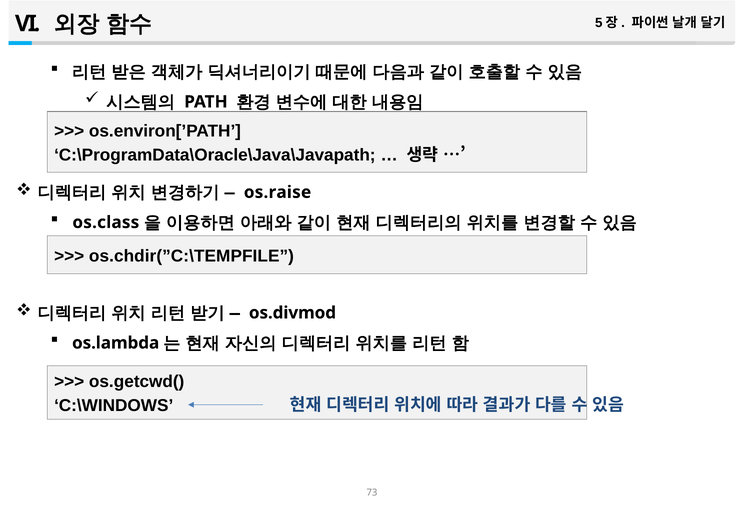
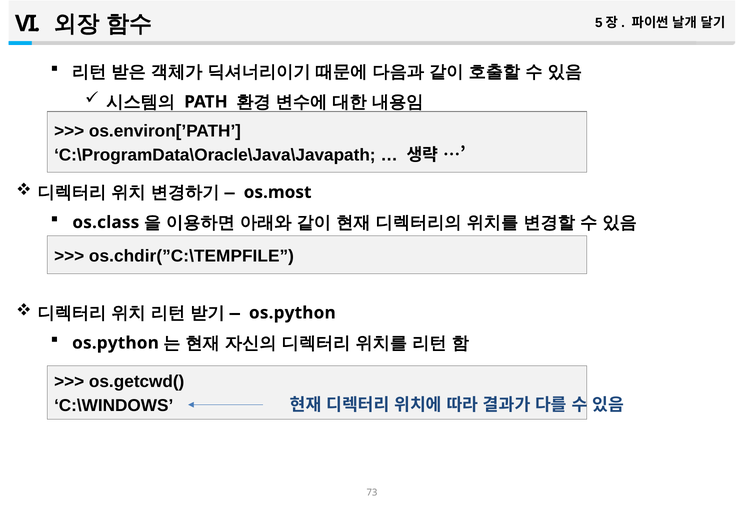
os.raise: os.raise -> os.most
os.divmod at (292, 313): os.divmod -> os.python
os.lambda at (116, 343): os.lambda -> os.python
